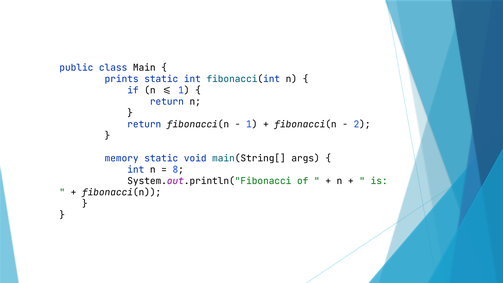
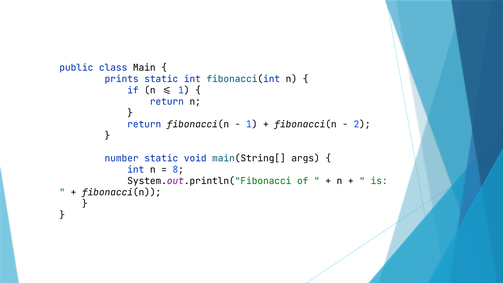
memory: memory -> number
